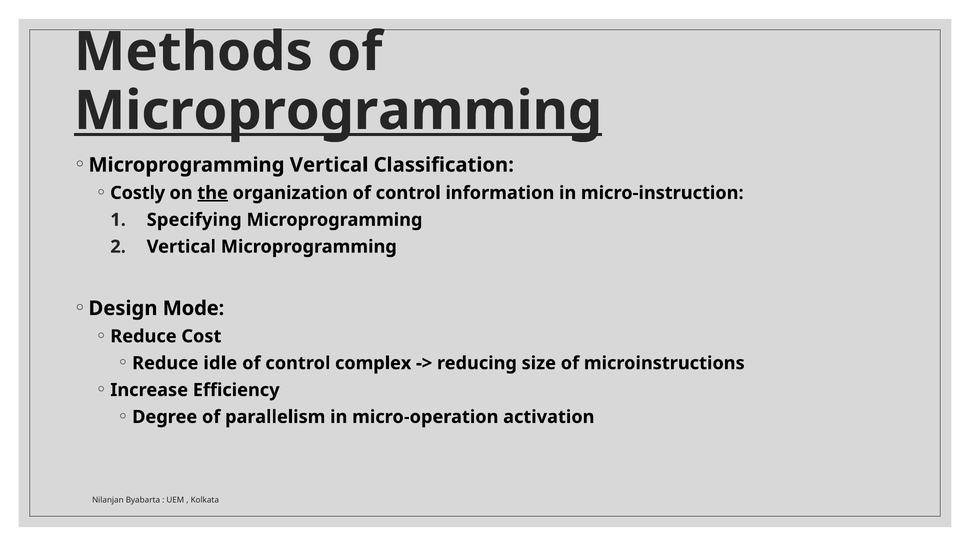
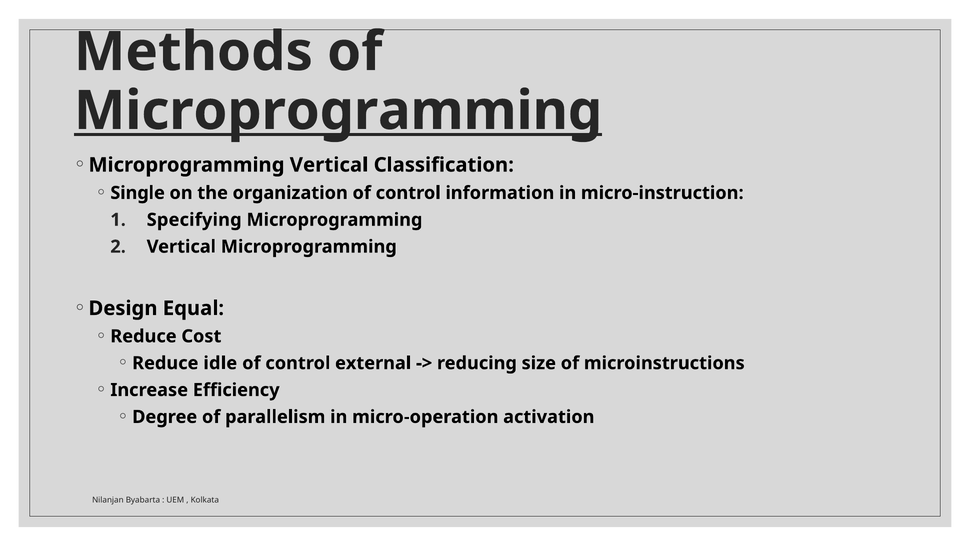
Costly: Costly -> Single
the underline: present -> none
Mode: Mode -> Equal
complex: complex -> external
